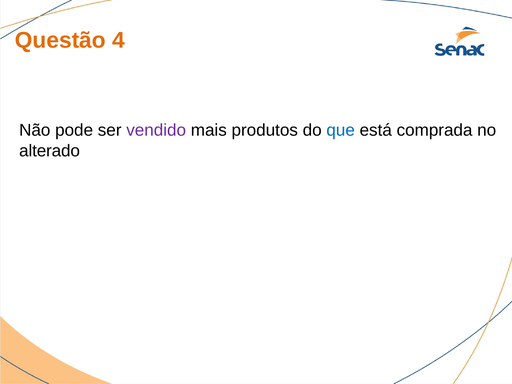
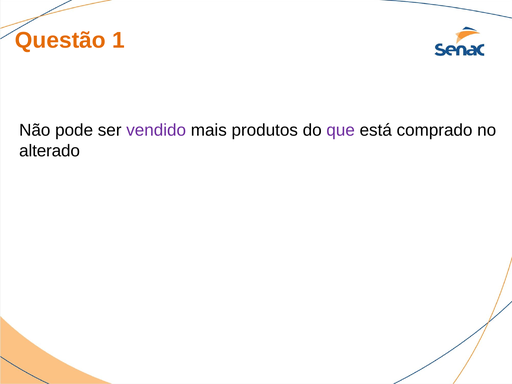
4: 4 -> 1
que colour: blue -> purple
comprada: comprada -> comprado
